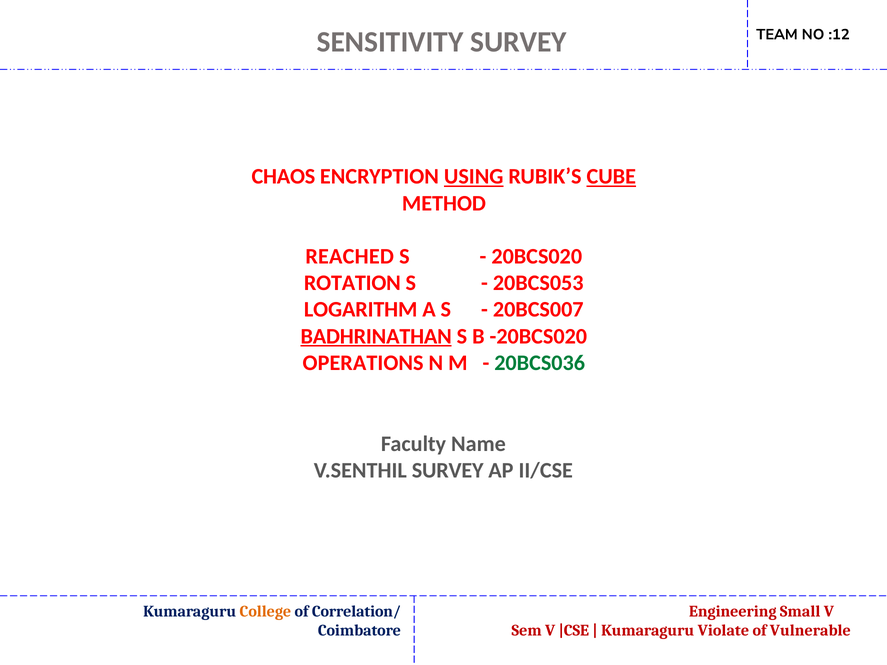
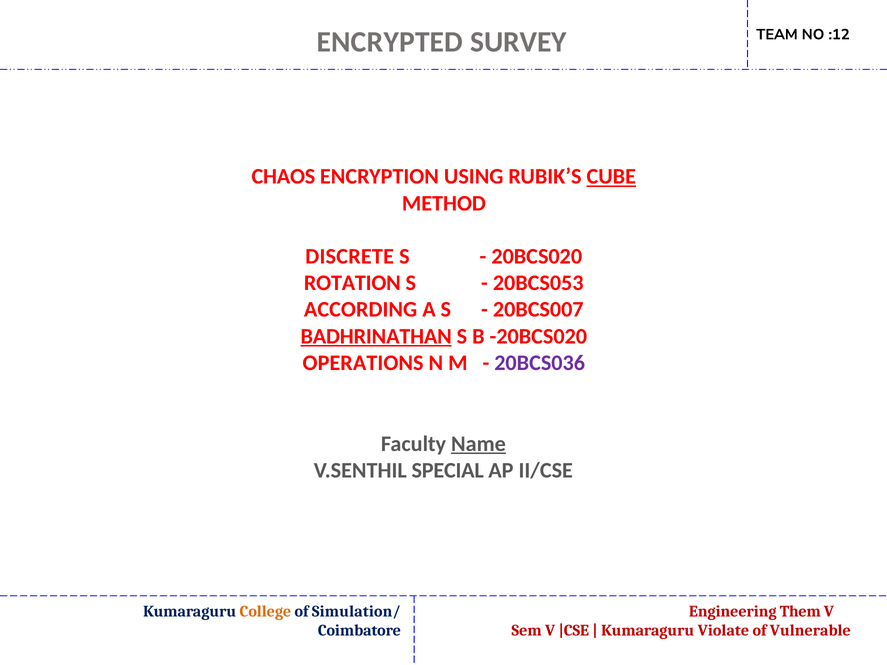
SENSITIVITY: SENSITIVITY -> ENCRYPTED
USING underline: present -> none
REACHED: REACHED -> DISCRETE
LOGARITHM: LOGARITHM -> ACCORDING
20BCS036 colour: green -> purple
Name underline: none -> present
V.SENTHIL SURVEY: SURVEY -> SPECIAL
Correlation/: Correlation/ -> Simulation/
Small: Small -> Them
